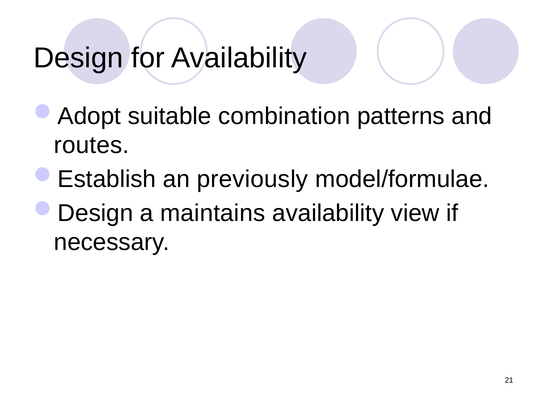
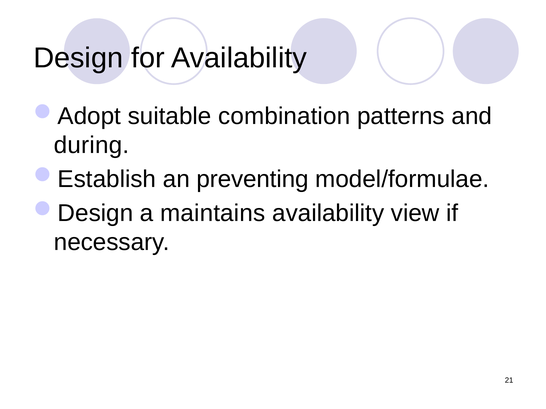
routes: routes -> during
previously: previously -> preventing
